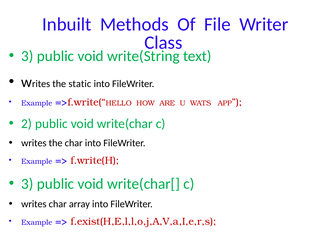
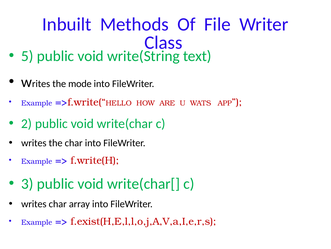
3 at (27, 56): 3 -> 5
static: static -> mode
